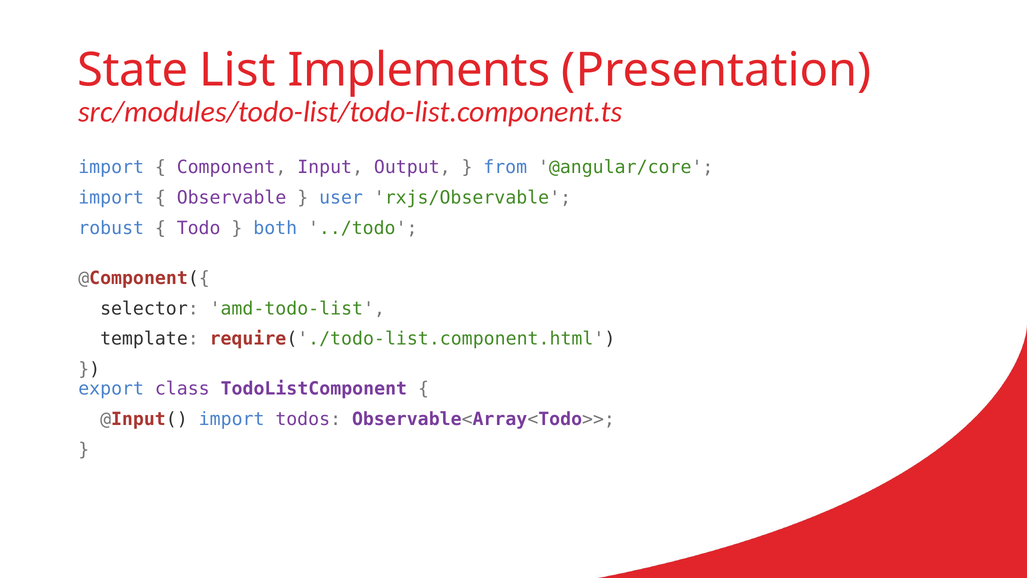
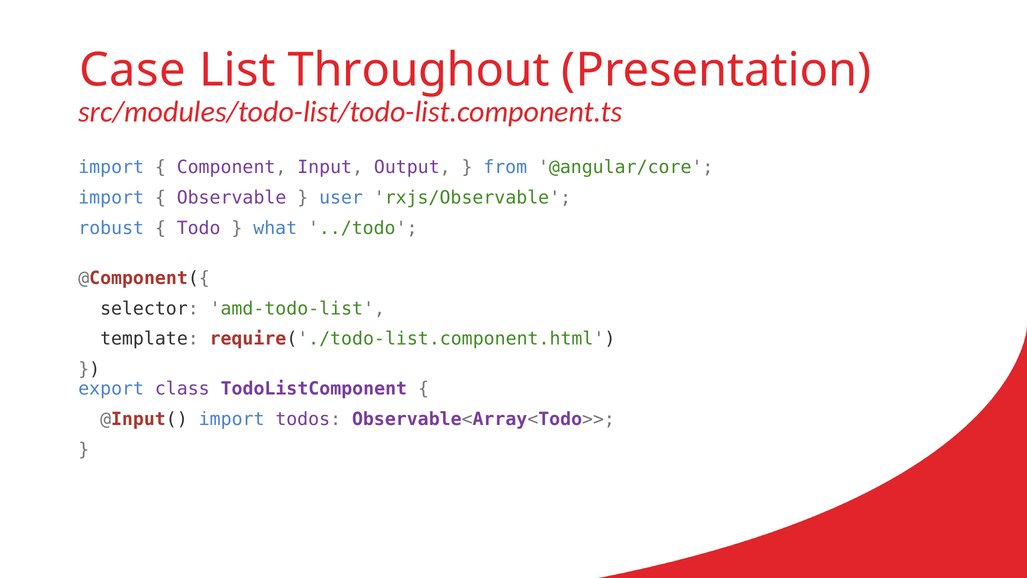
State: State -> Case
Implements: Implements -> Throughout
both: both -> what
